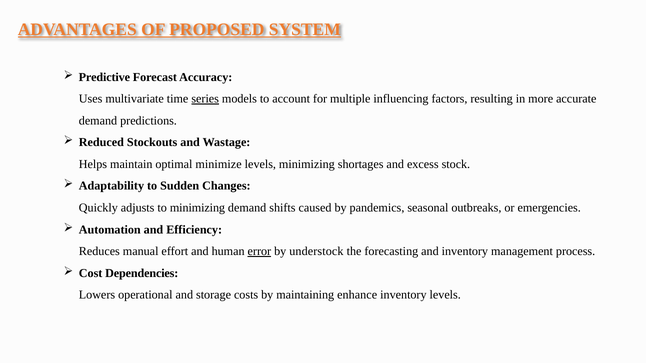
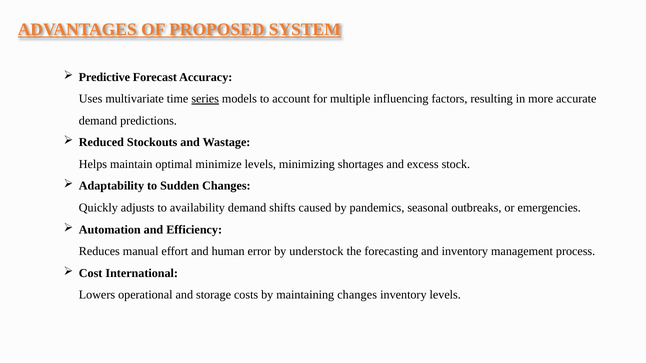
to minimizing: minimizing -> availability
error underline: present -> none
Dependencies: Dependencies -> International
maintaining enhance: enhance -> changes
